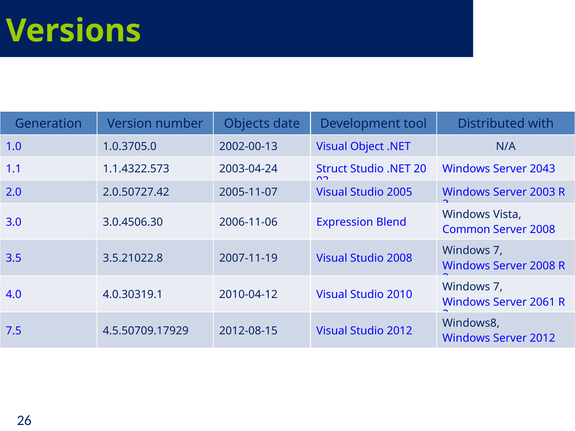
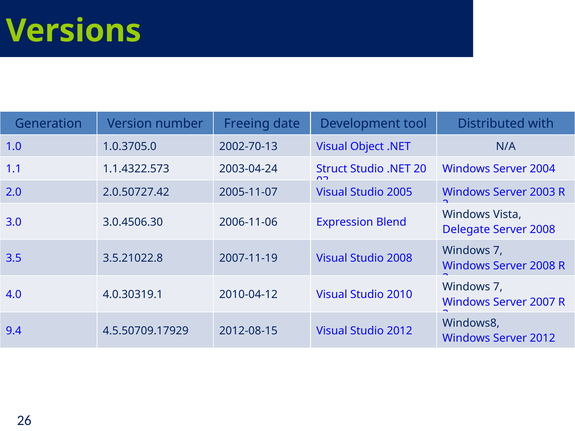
Objects: Objects -> Freeing
2002-00-13: 2002-00-13 -> 2002-70-13
2043: 2043 -> 2004
Common: Common -> Delegate
2061: 2061 -> 2007
7.5: 7.5 -> 9.4
